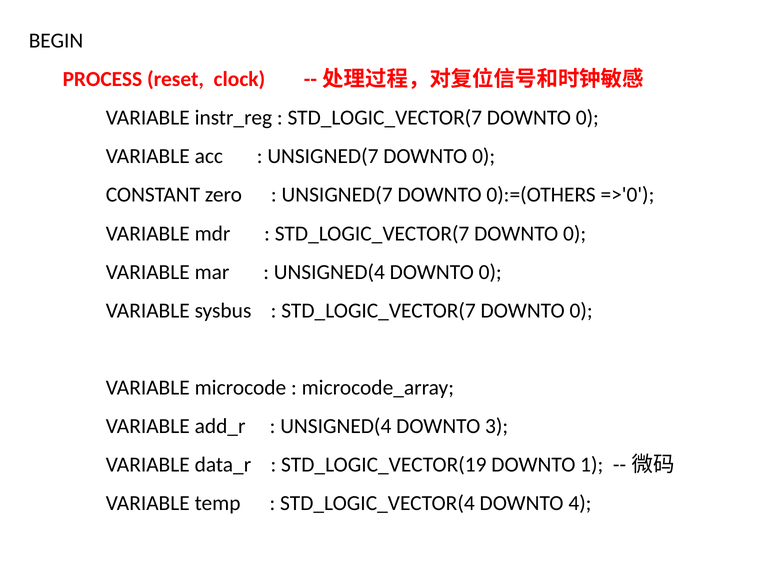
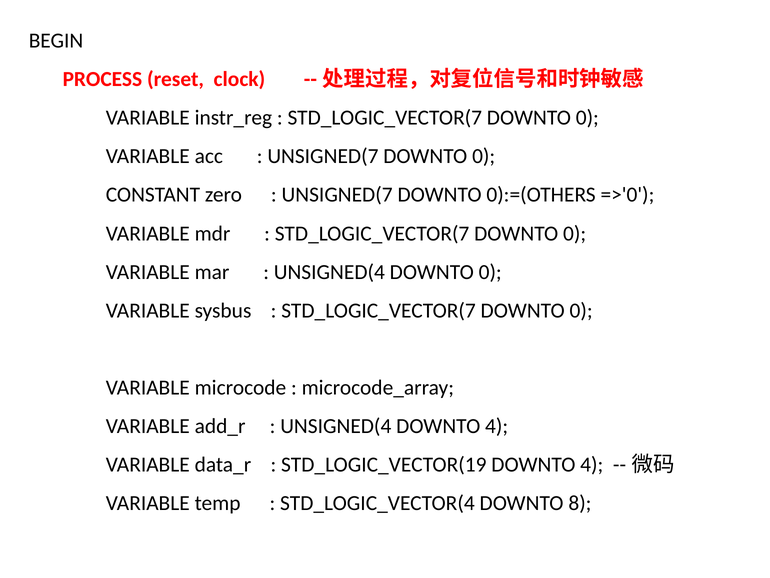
UNSIGNED(4 DOWNTO 3: 3 -> 4
STD_LOGIC_VECTOR(19 DOWNTO 1: 1 -> 4
4: 4 -> 8
